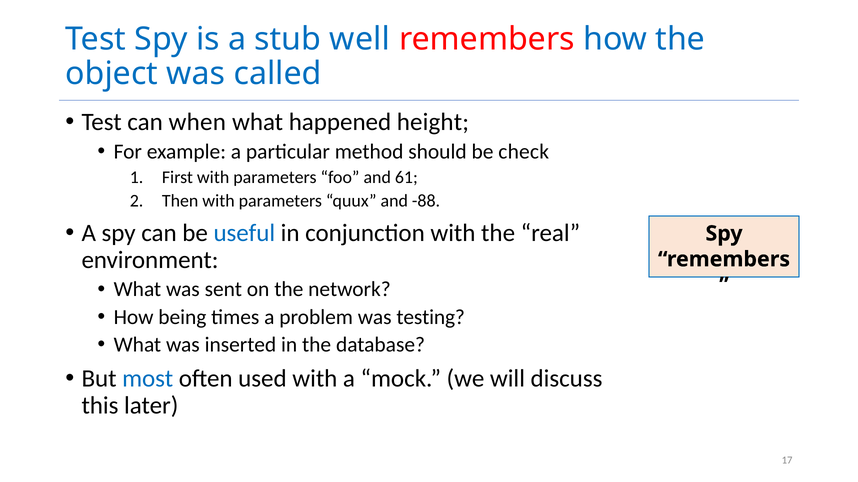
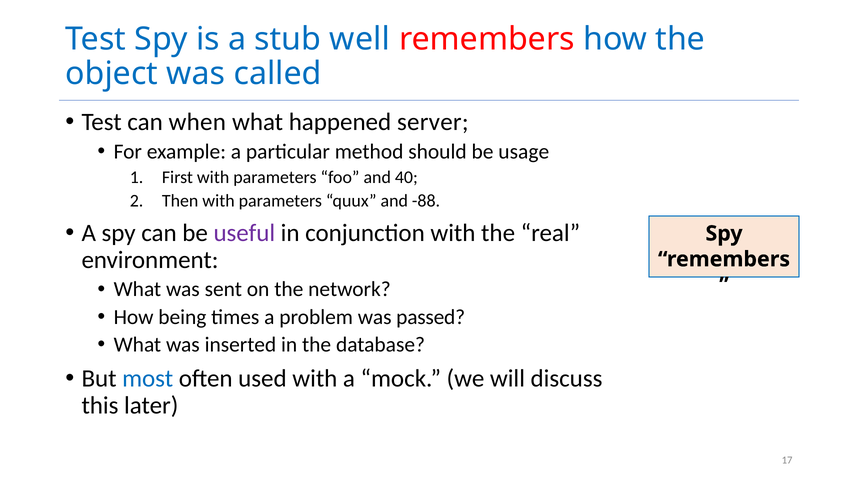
height: height -> server
check: check -> usage
61: 61 -> 40
useful colour: blue -> purple
testing: testing -> passed
